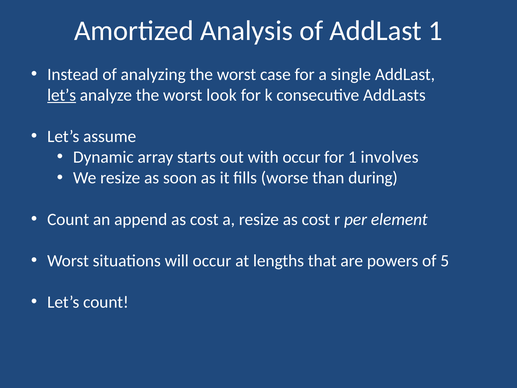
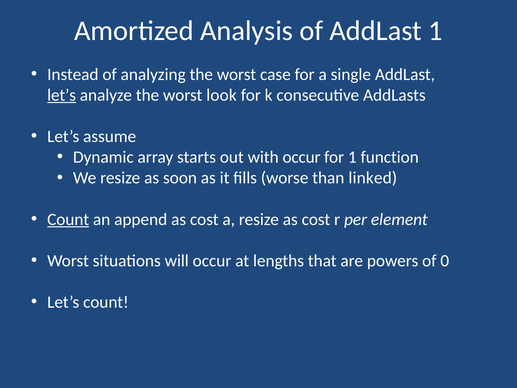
involves: involves -> function
during: during -> linked
Count at (68, 219) underline: none -> present
5: 5 -> 0
